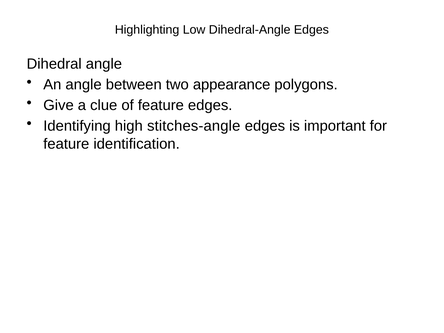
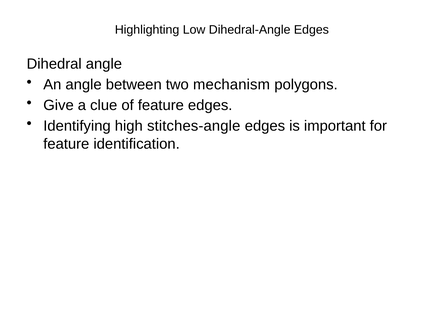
appearance: appearance -> mechanism
